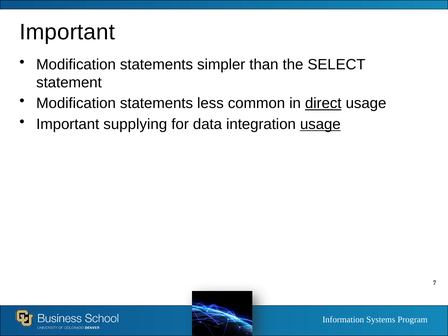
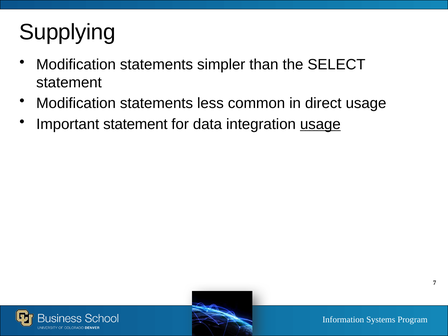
Important at (67, 32): Important -> Supplying
direct underline: present -> none
Important supplying: supplying -> statement
